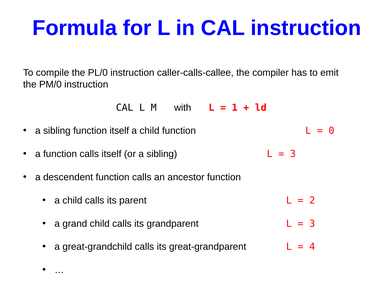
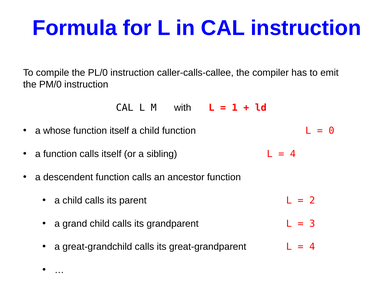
sibling at (57, 131): sibling -> whose
3 at (293, 154): 3 -> 4
